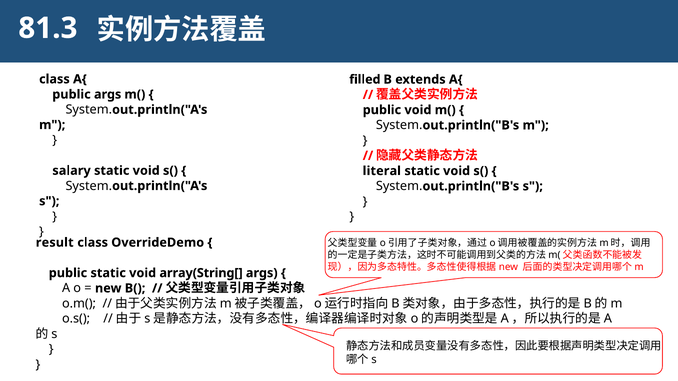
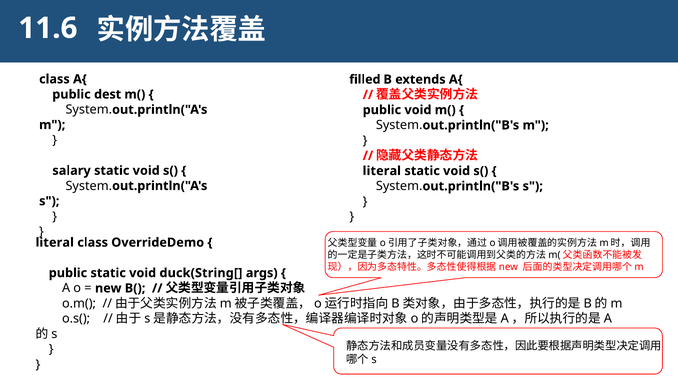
81.3: 81.3 -> 11.6
public args: args -> dest
result at (55, 243): result -> literal
array(String[: array(String[ -> duck(String[
